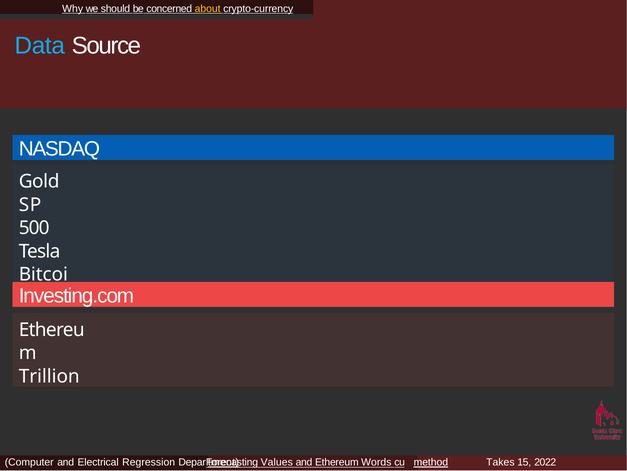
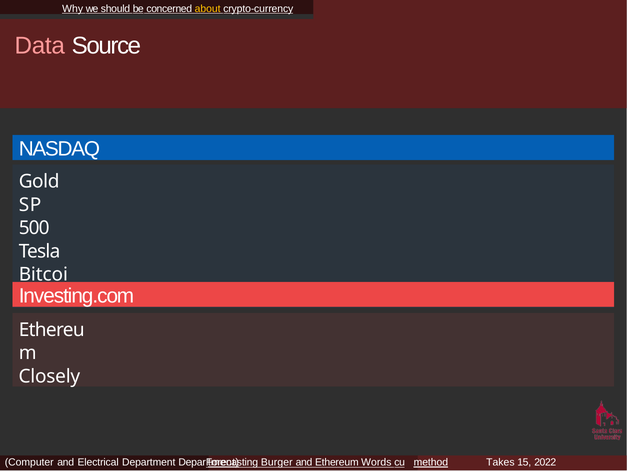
Data colour: light blue -> pink
Trillion: Trillion -> Closely
Regression: Regression -> Department
Values: Values -> Burger
